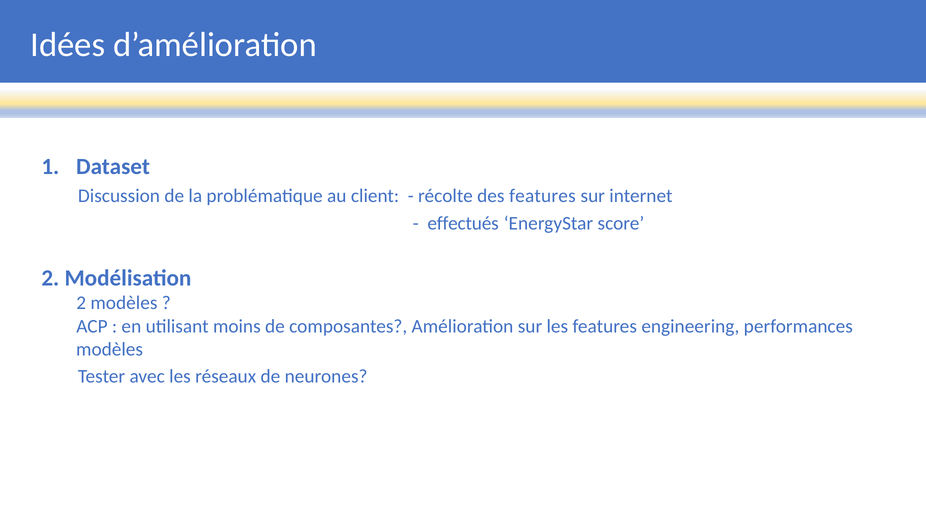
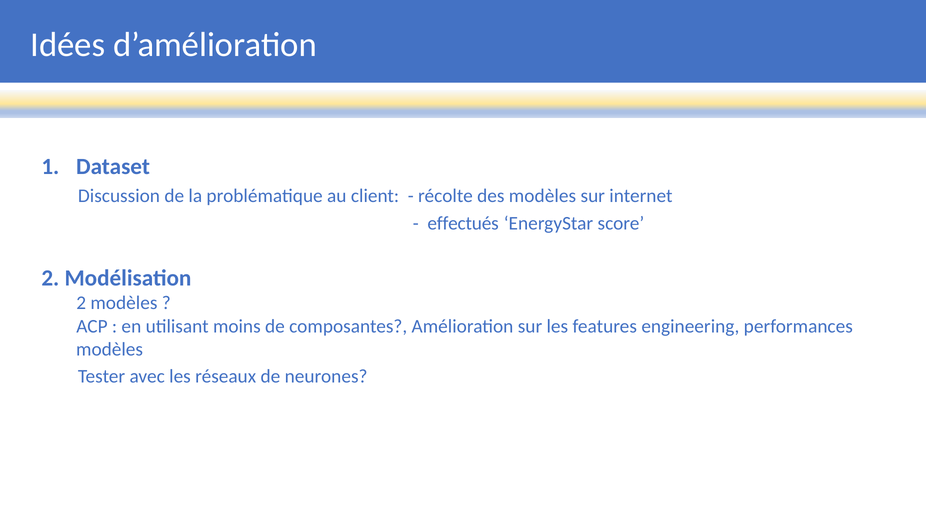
des features: features -> modèles
